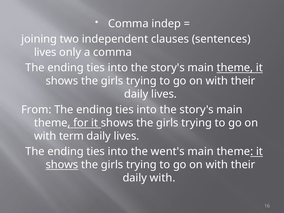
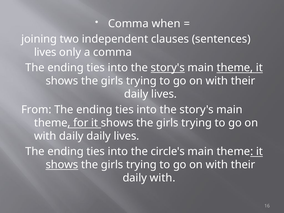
indep: indep -> when
story's at (168, 68) underline: none -> present
with term: term -> daily
went's: went's -> circle's
